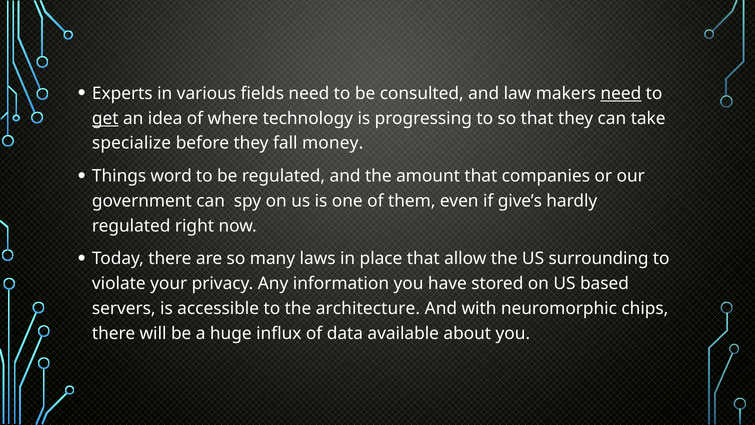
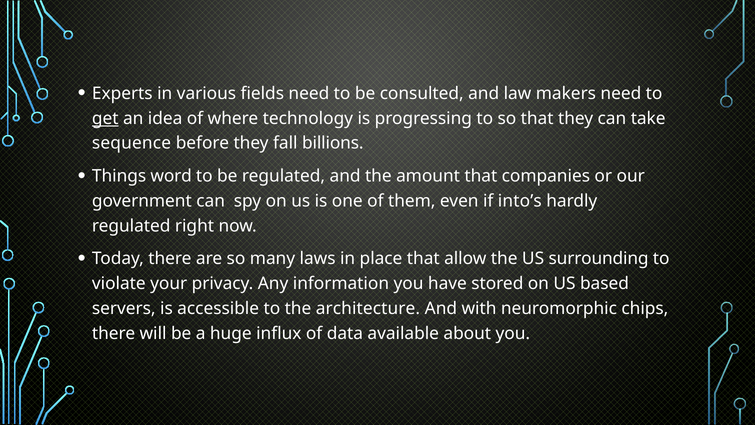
need at (621, 93) underline: present -> none
specialize: specialize -> sequence
money: money -> billions
give’s: give’s -> into’s
